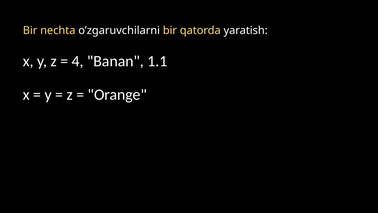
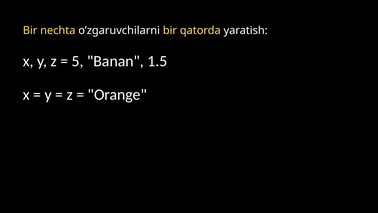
4: 4 -> 5
1.1: 1.1 -> 1.5
